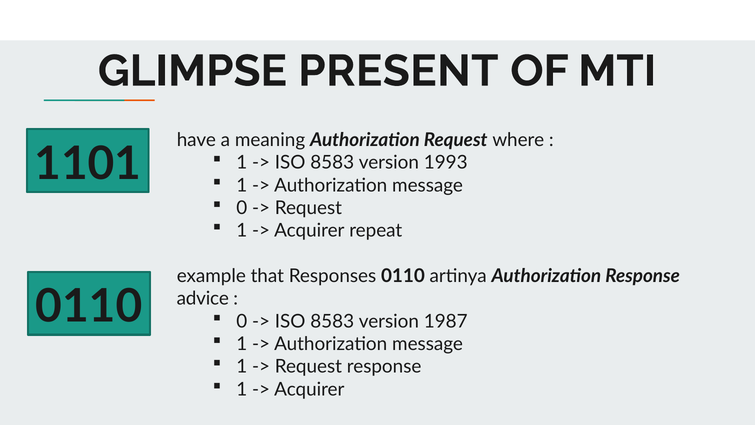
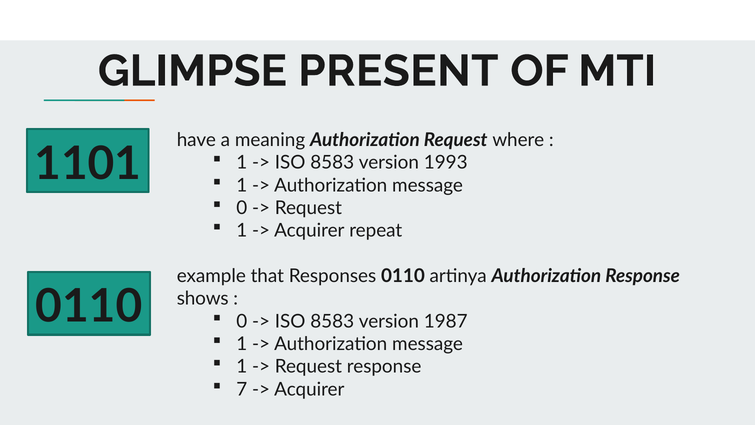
advice: advice -> shows
1 at (242, 389): 1 -> 7
